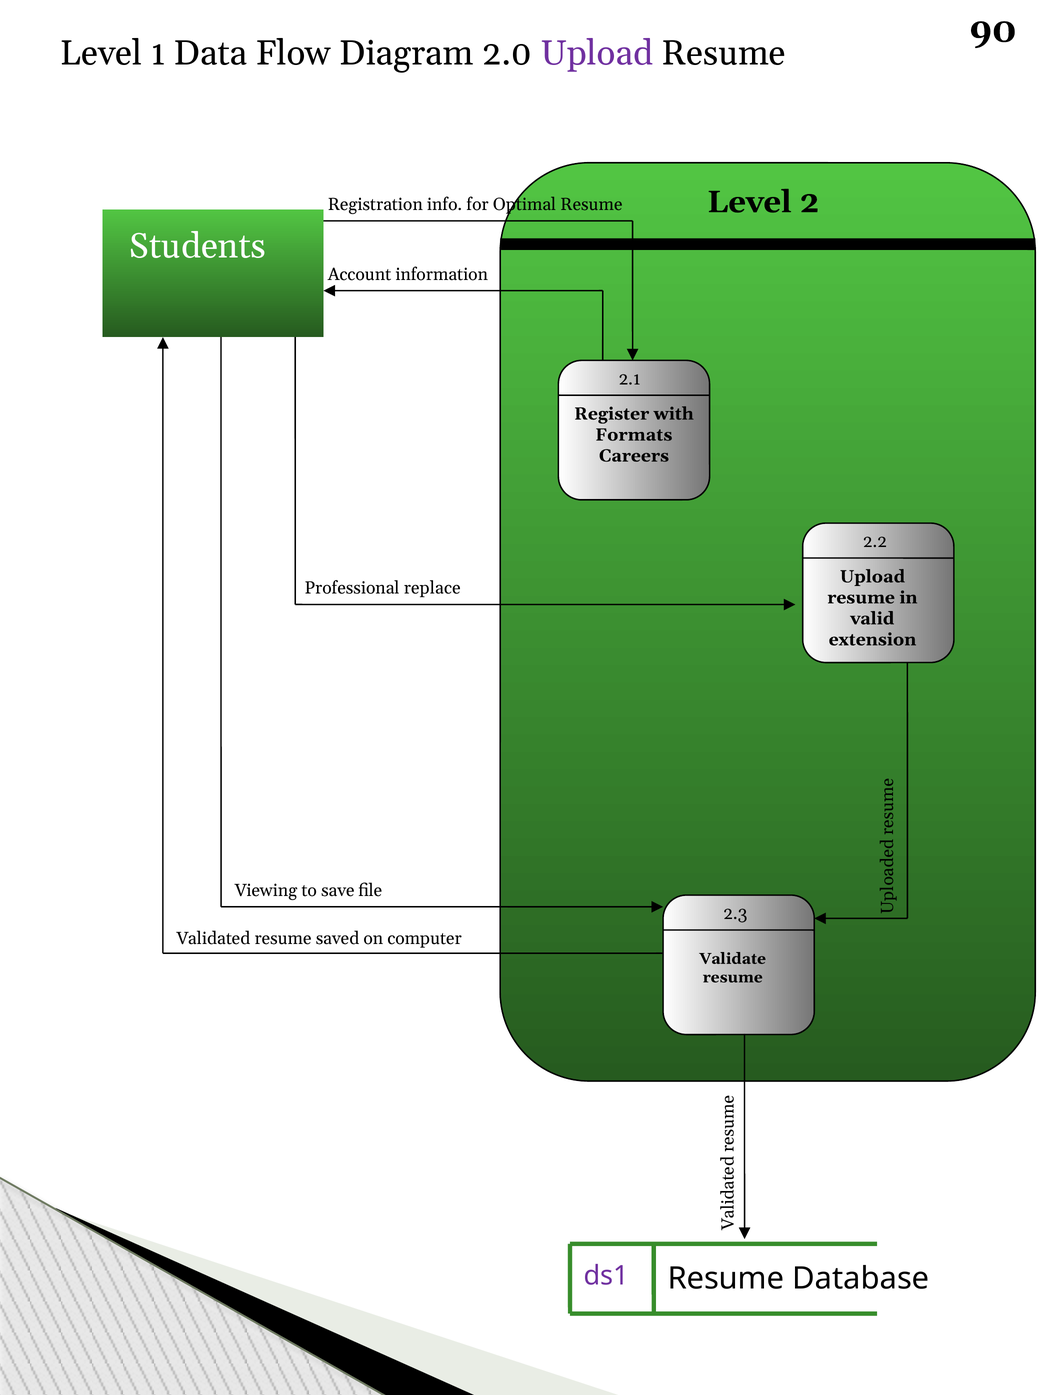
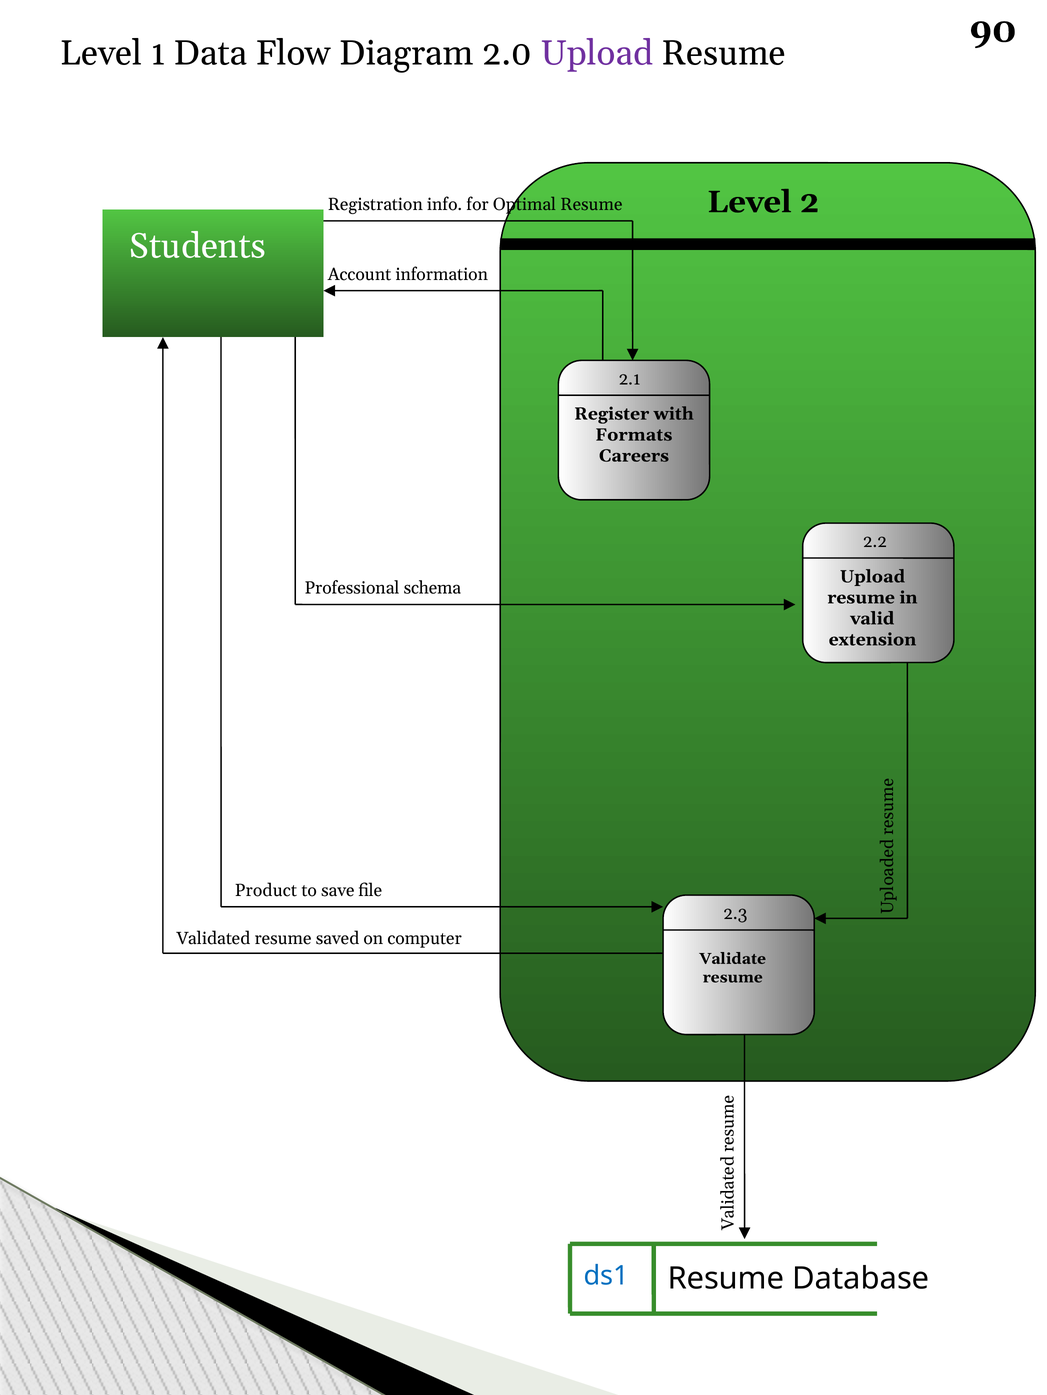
replace: replace -> schema
Viewing: Viewing -> Product
ds1 colour: purple -> blue
